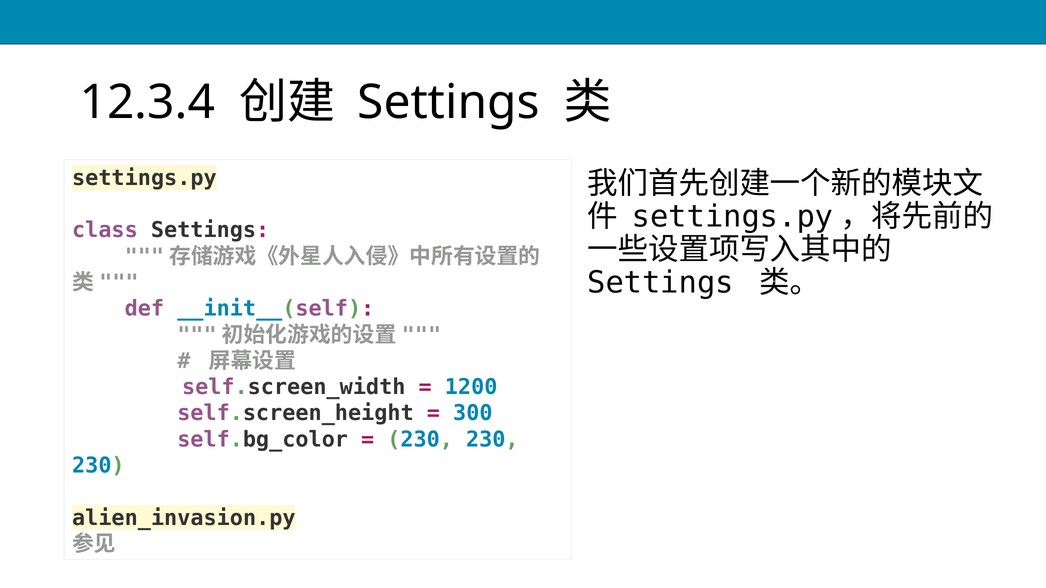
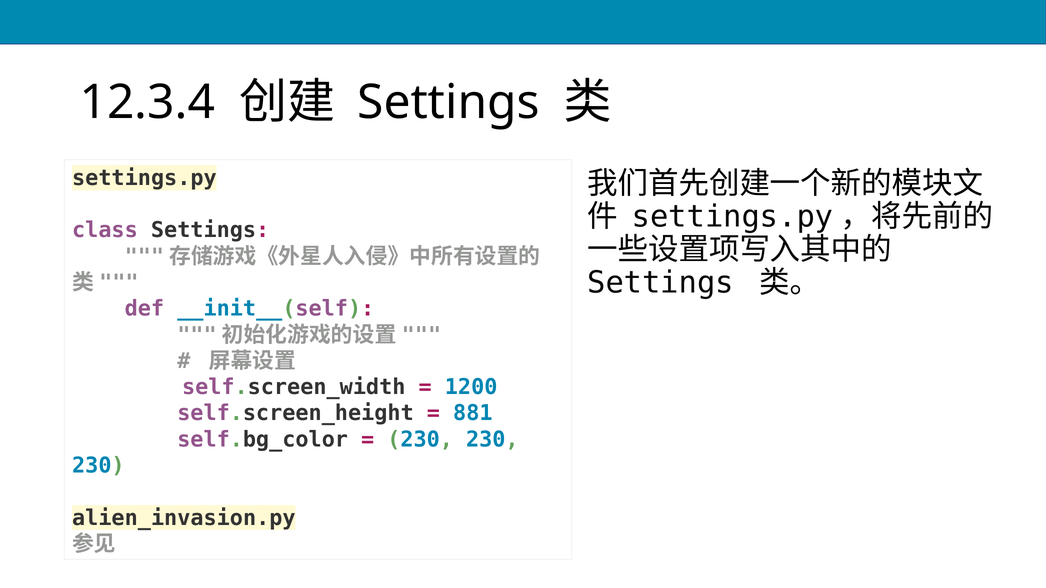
300: 300 -> 881
